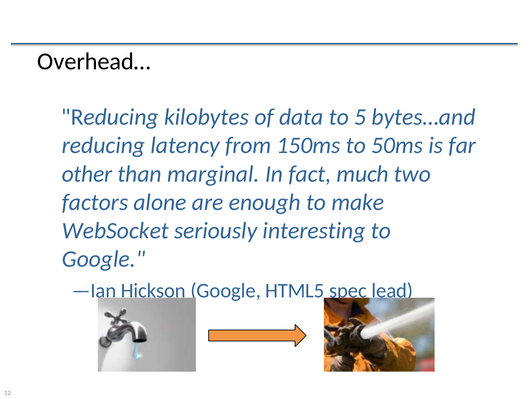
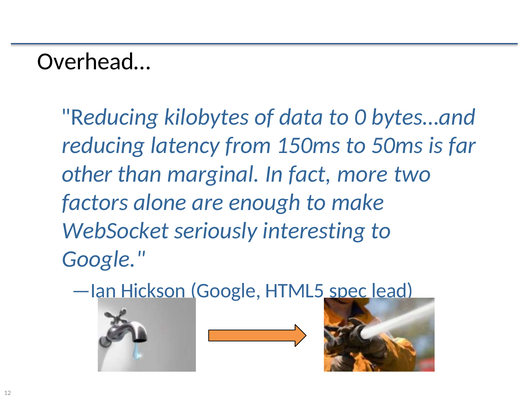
5: 5 -> 0
much: much -> more
